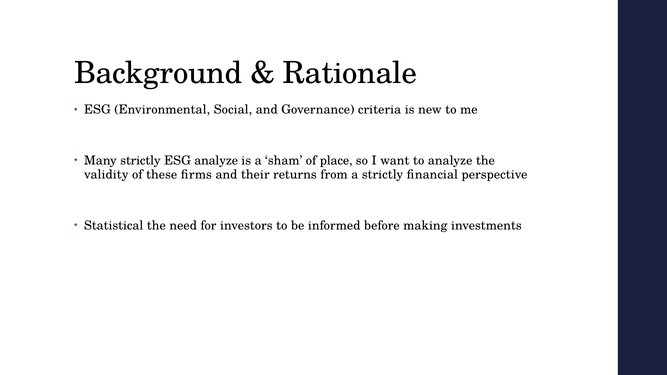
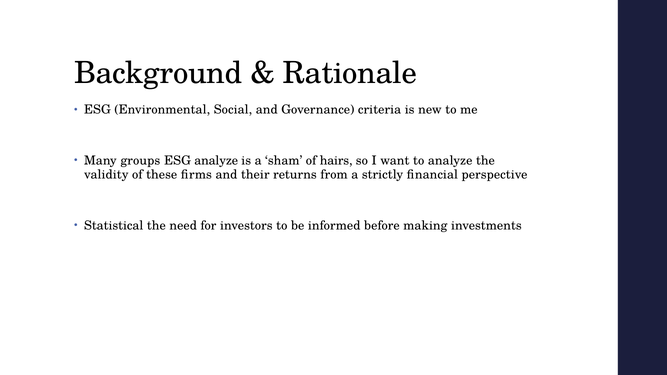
Many strictly: strictly -> groups
place: place -> hairs
